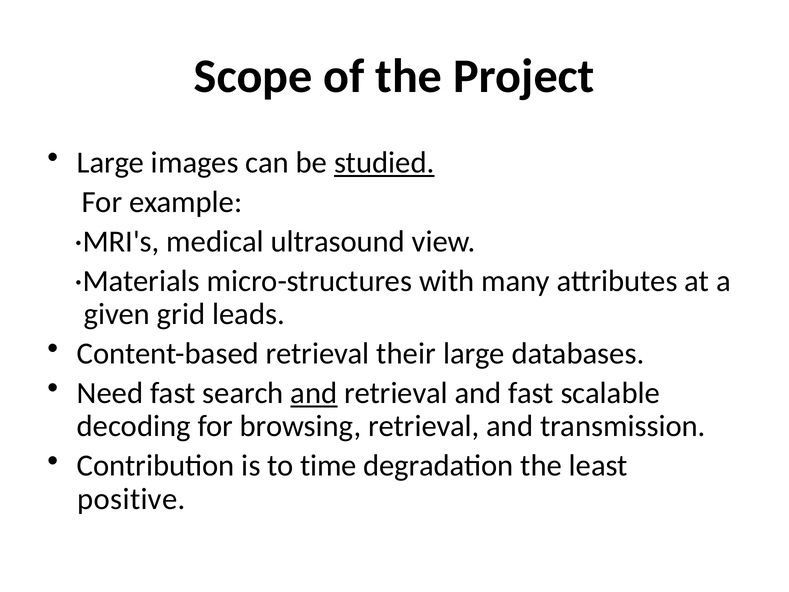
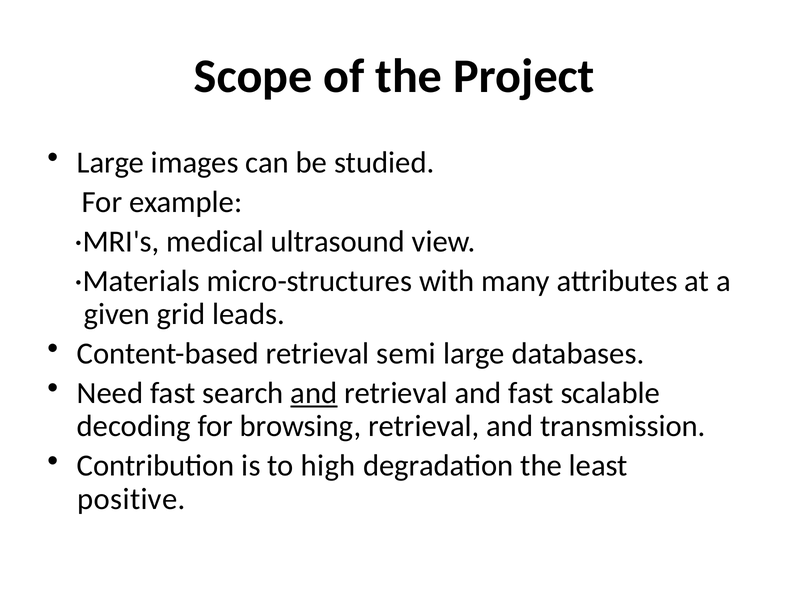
studied underline: present -> none
their: their -> semi
time: time -> high
